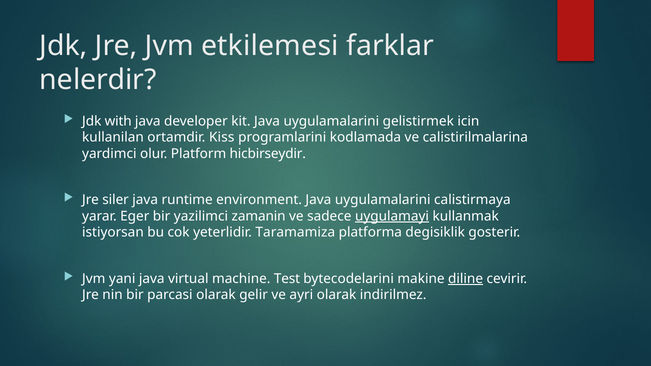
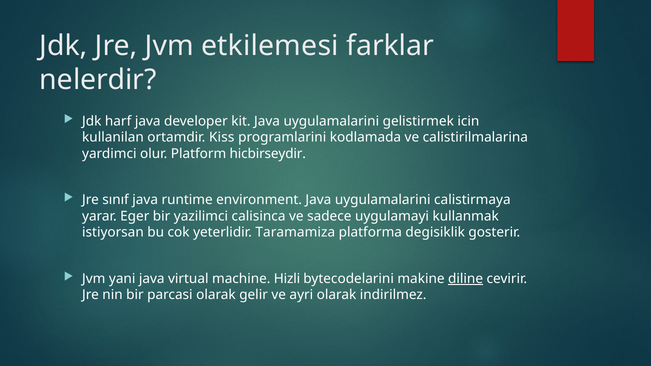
with: with -> harf
siler: siler -> sınıf
zamanin: zamanin -> calisinca
uygulamayi underline: present -> none
Test: Test -> Hizli
